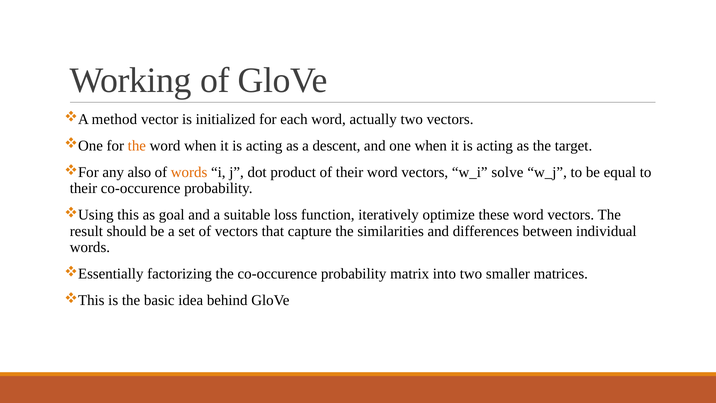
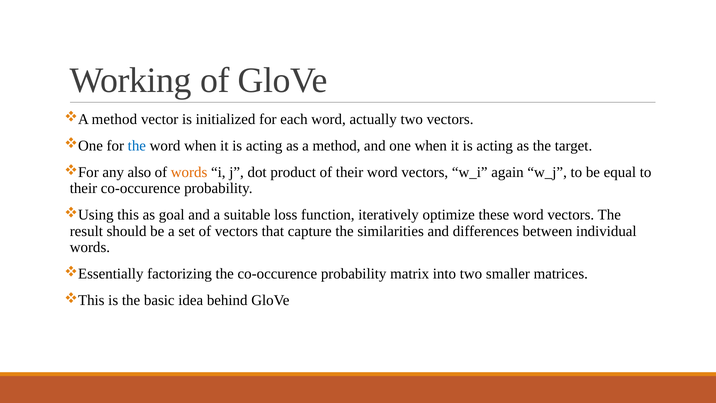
the at (137, 146) colour: orange -> blue
a descent: descent -> method
solve: solve -> again
